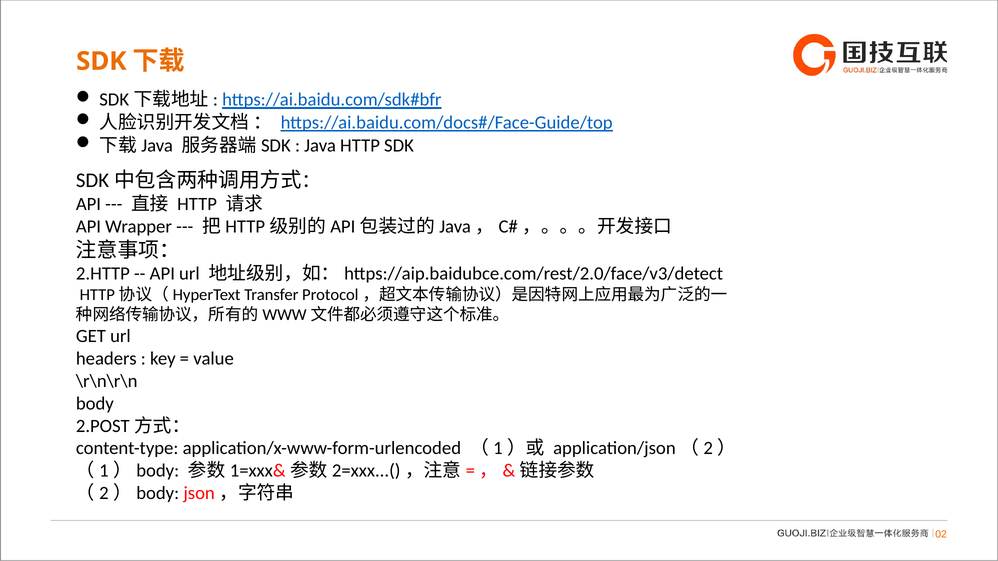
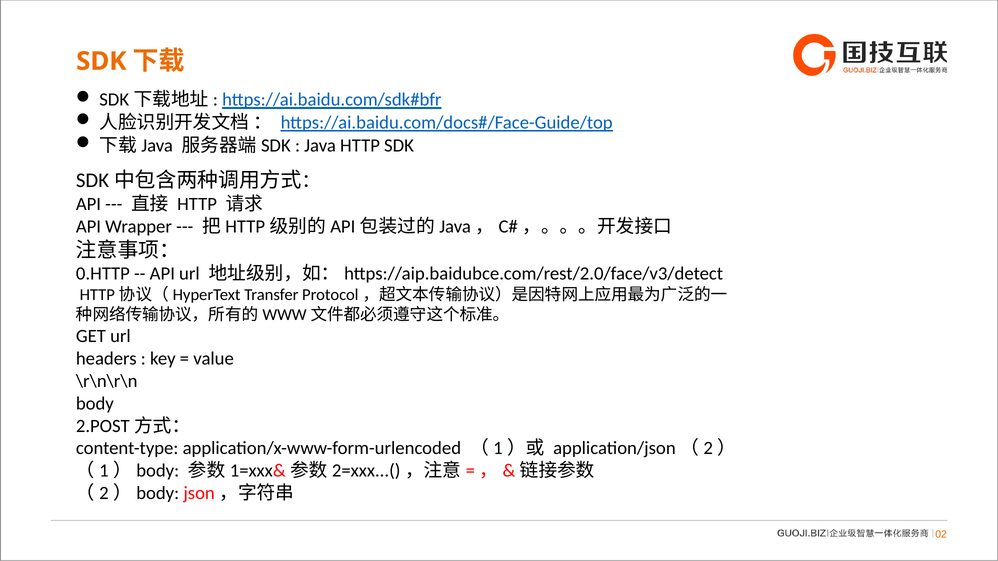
2.HTTP: 2.HTTP -> 0.HTTP
